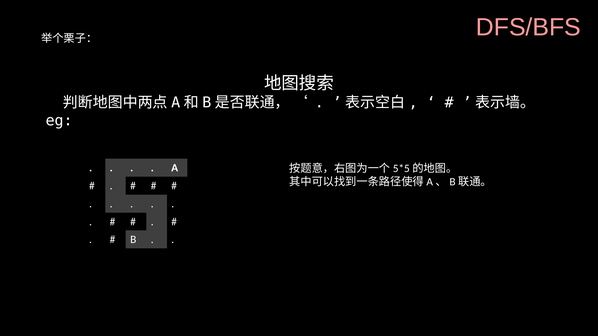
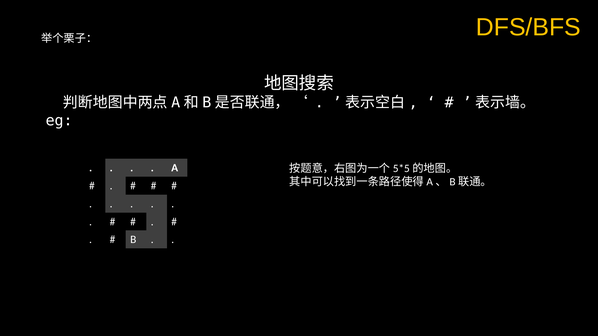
DFS/BFS colour: pink -> yellow
